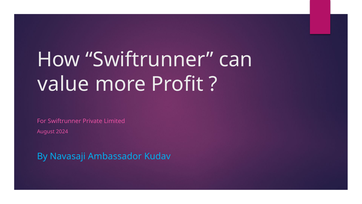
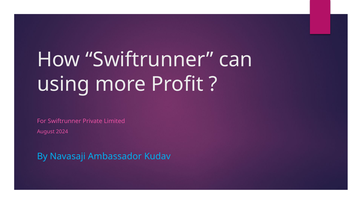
value: value -> using
